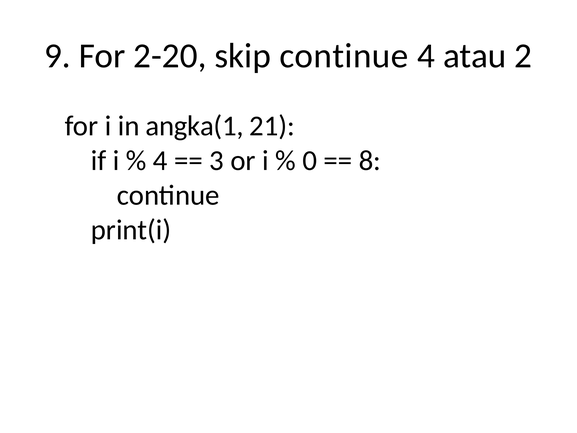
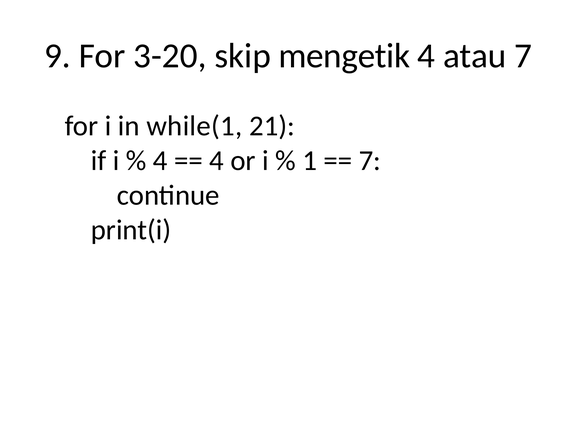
2-20: 2-20 -> 3-20
skip continue: continue -> mengetik
atau 2: 2 -> 7
angka(1: angka(1 -> while(1
3 at (217, 161): 3 -> 4
0: 0 -> 1
8 at (370, 161): 8 -> 7
